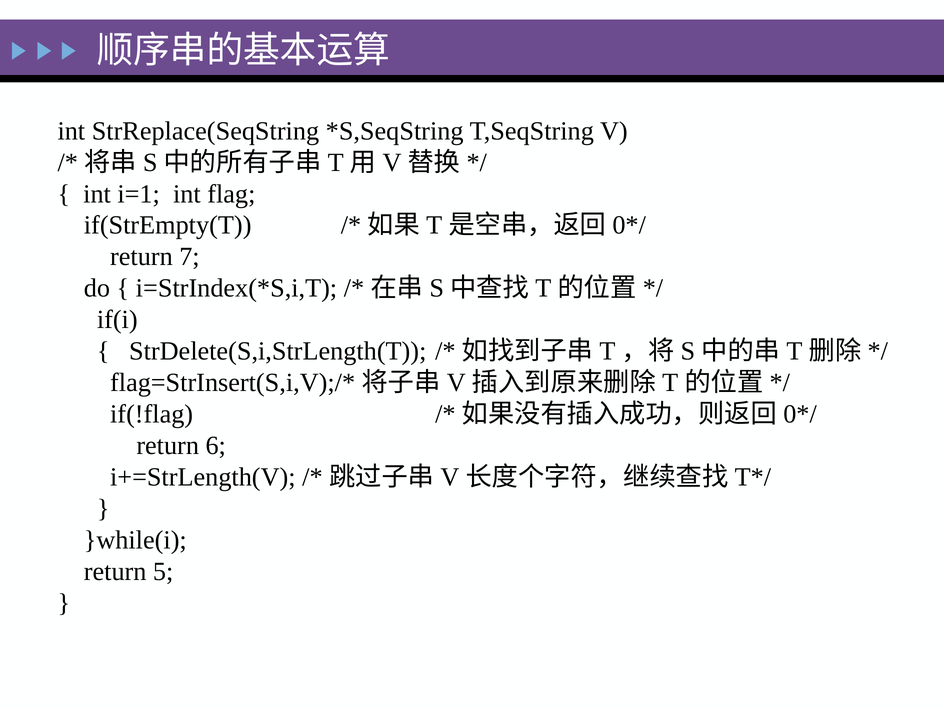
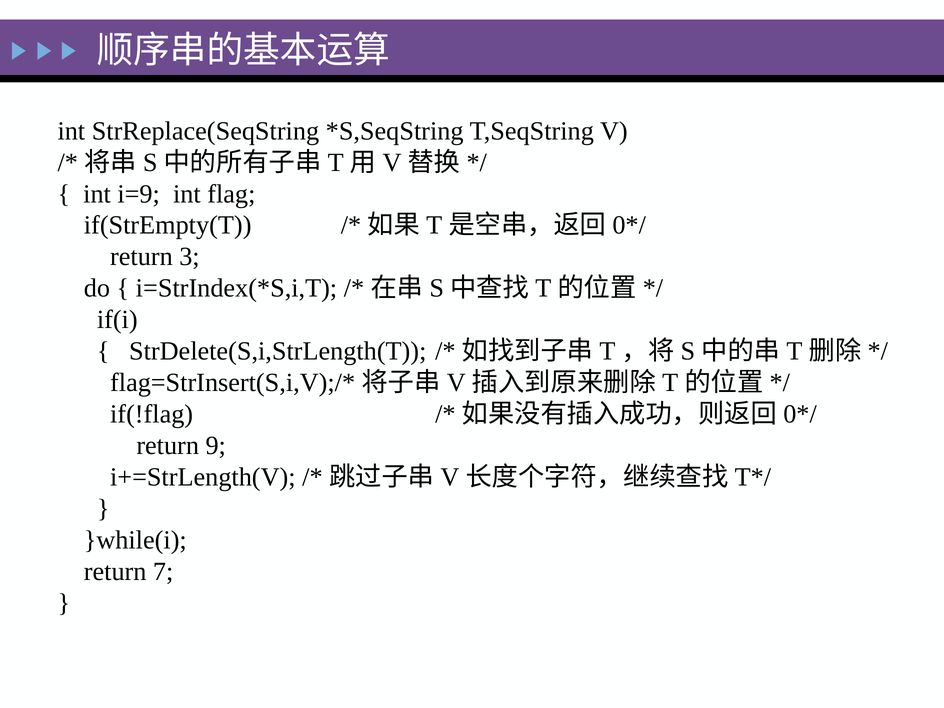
i=1: i=1 -> i=9
7: 7 -> 3
6: 6 -> 9
5: 5 -> 7
